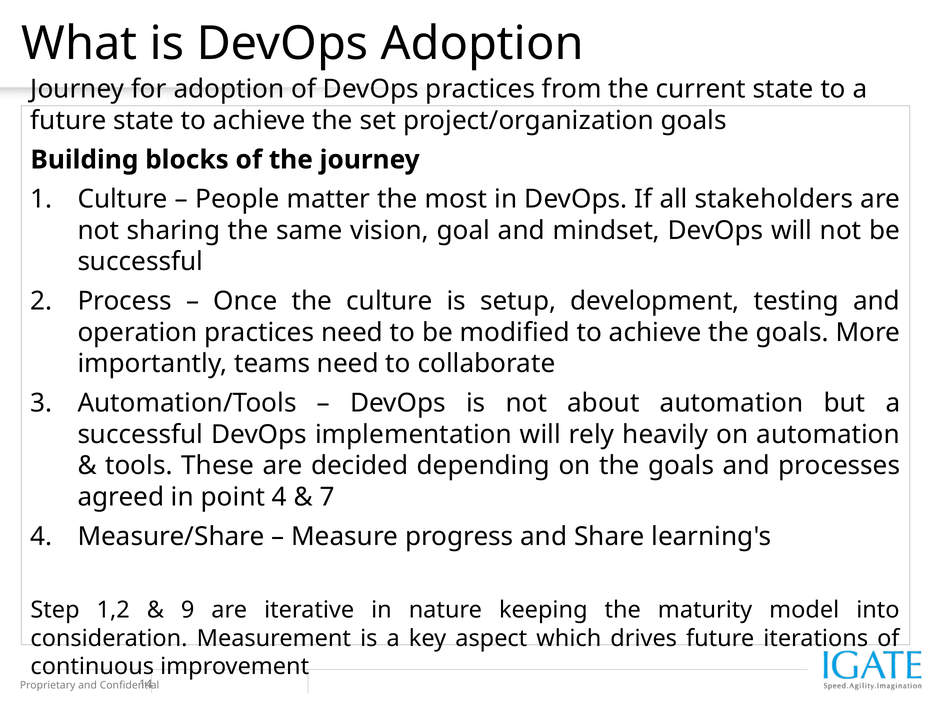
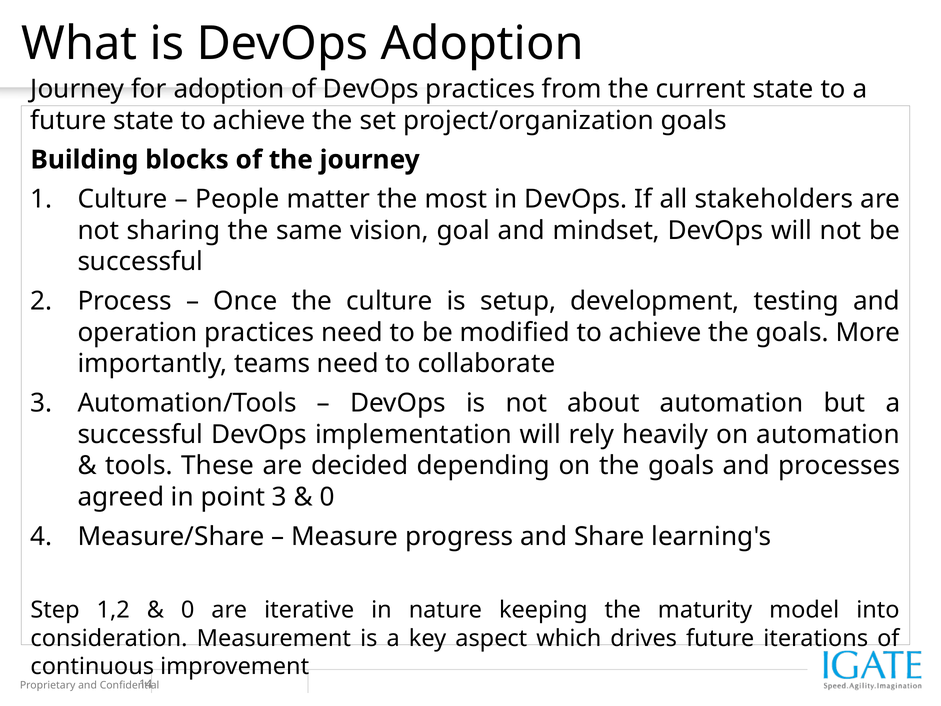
point 4: 4 -> 3
7 at (327, 497): 7 -> 0
9 at (188, 610): 9 -> 0
